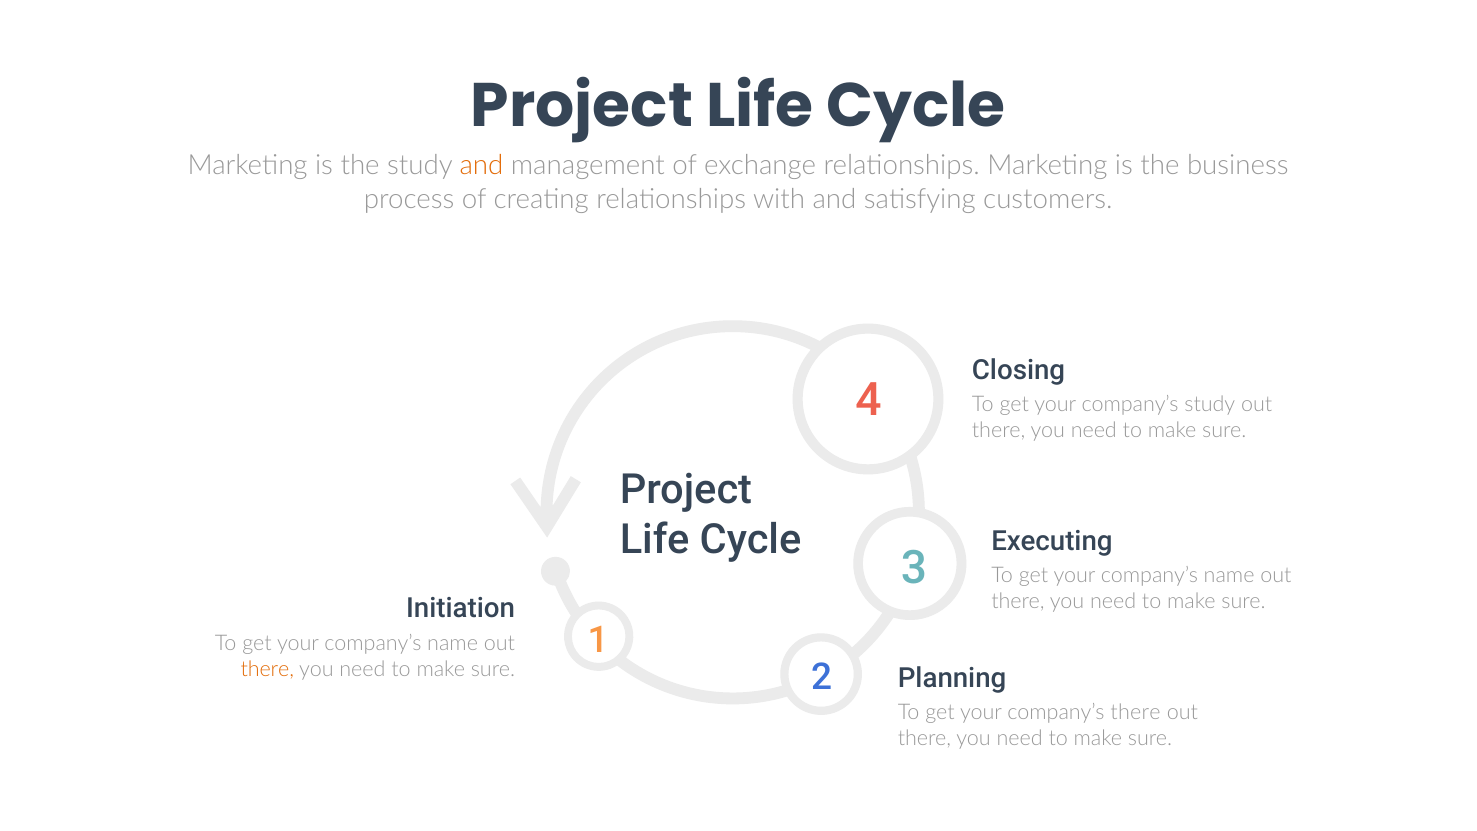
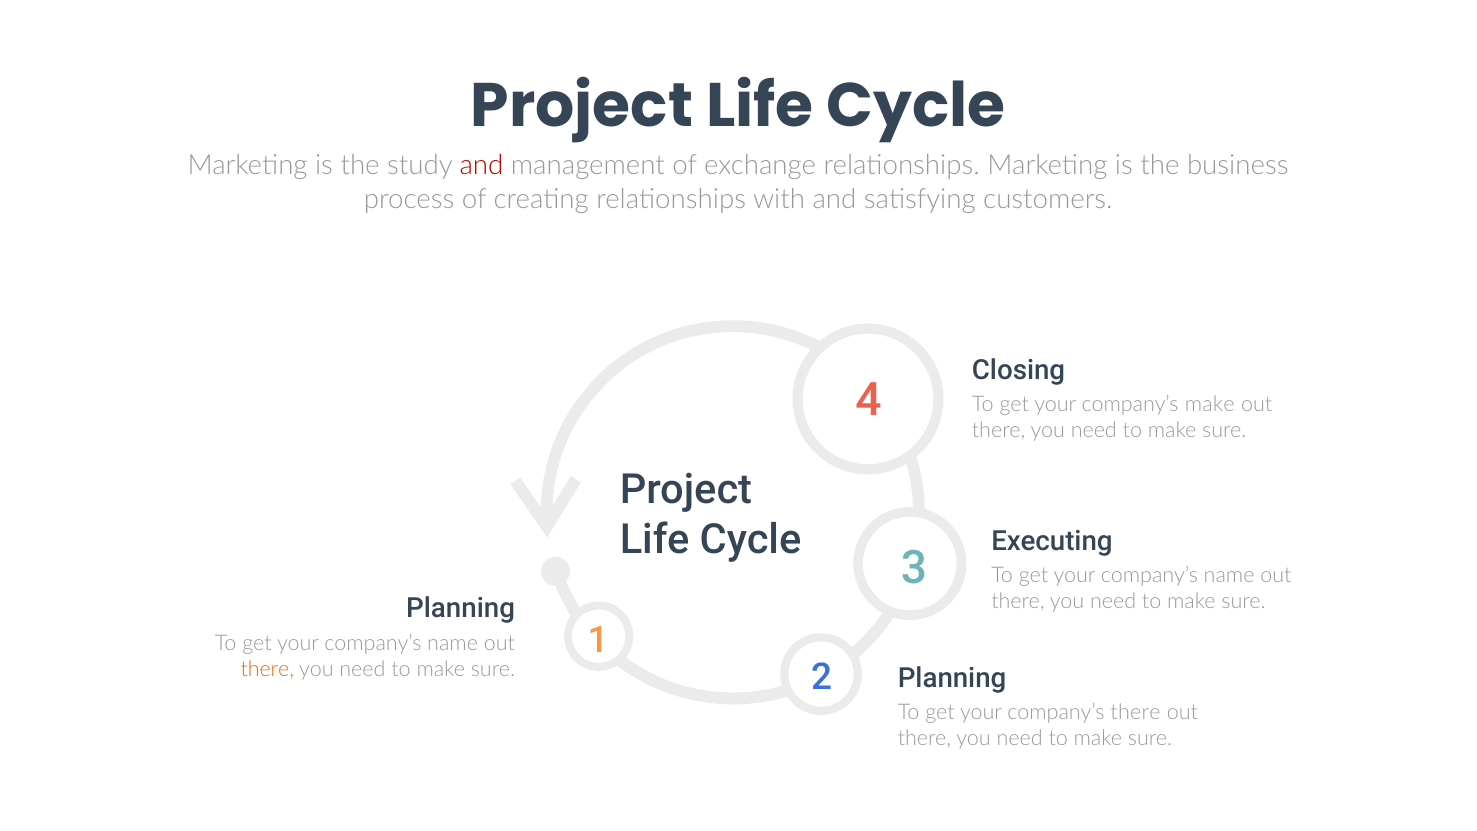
and at (482, 166) colour: orange -> red
company’s study: study -> make
Initiation at (461, 609): Initiation -> Planning
